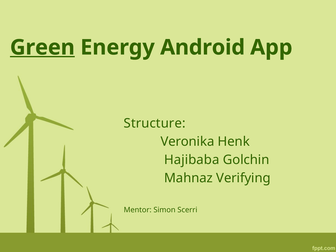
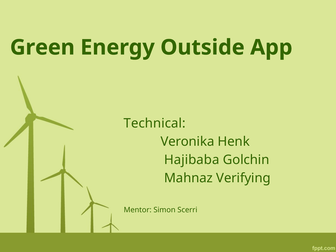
Green underline: present -> none
Android: Android -> Outside
Structure: Structure -> Technical
